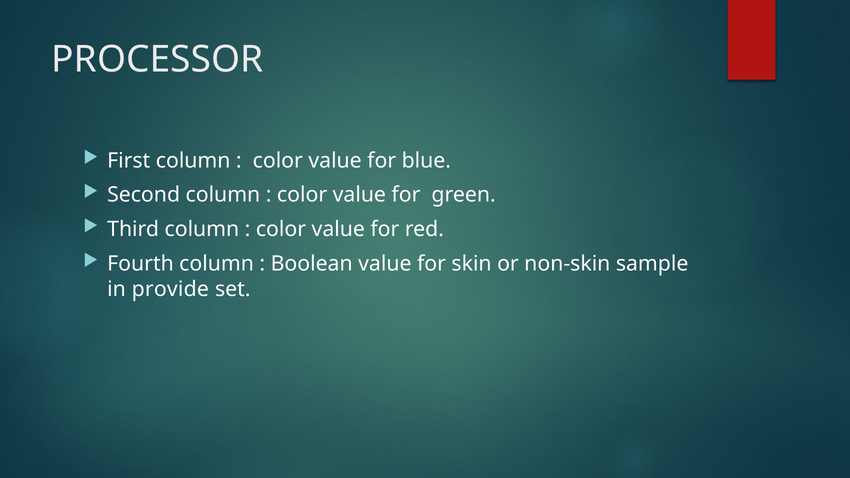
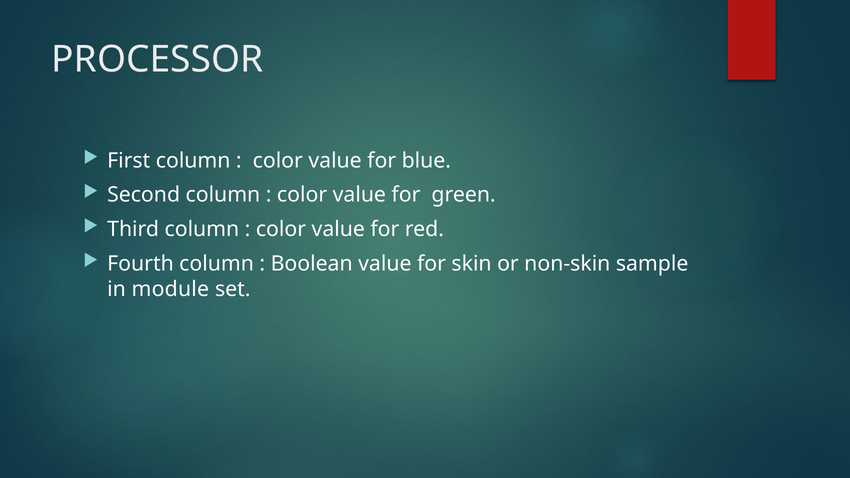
provide: provide -> module
